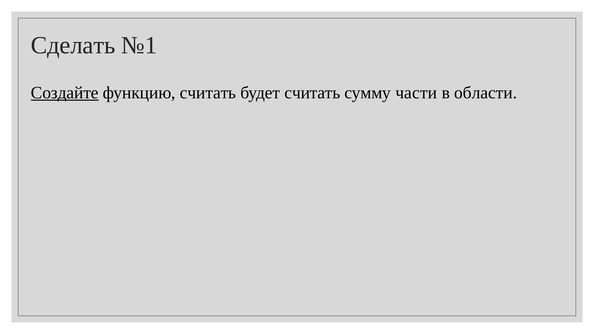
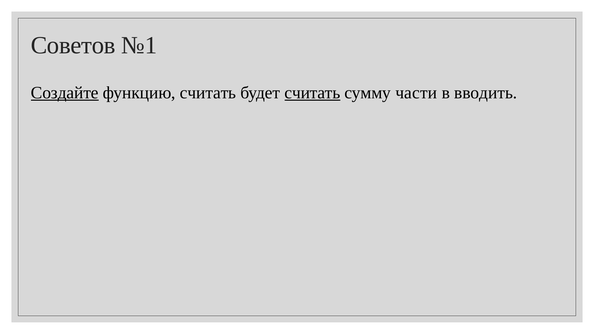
Сделать: Сделать -> Советов
считать at (312, 93) underline: none -> present
области: области -> вводить
